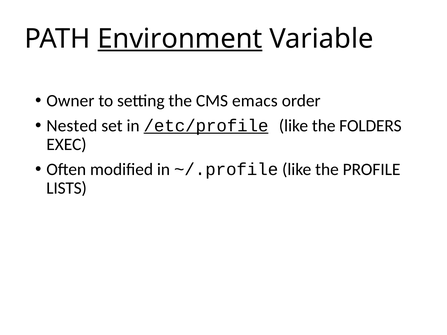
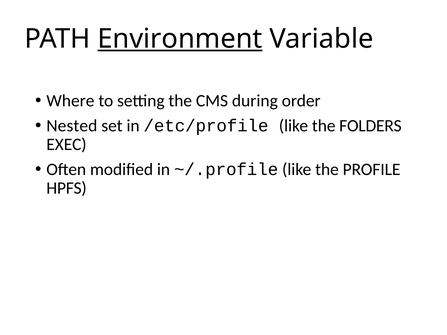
Owner: Owner -> Where
emacs: emacs -> during
/etc/profile underline: present -> none
LISTS: LISTS -> HPFS
